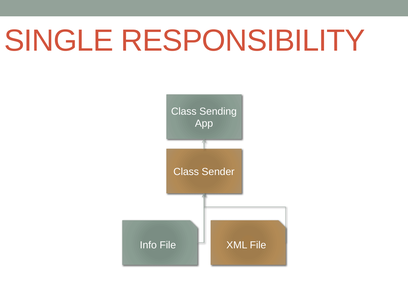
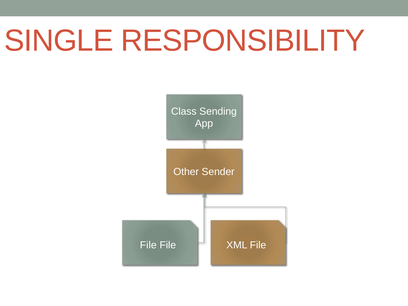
Class at (186, 172): Class -> Other
Info at (148, 245): Info -> File
